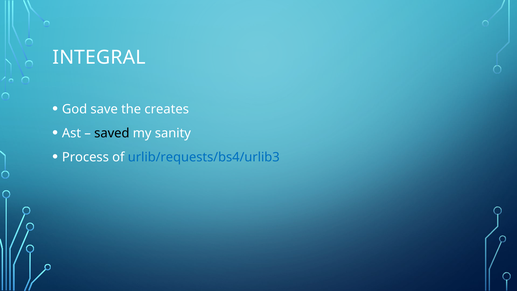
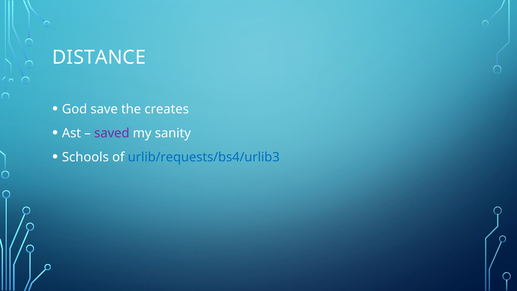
INTEGRAL: INTEGRAL -> DISTANCE
saved colour: black -> purple
Process: Process -> Schools
